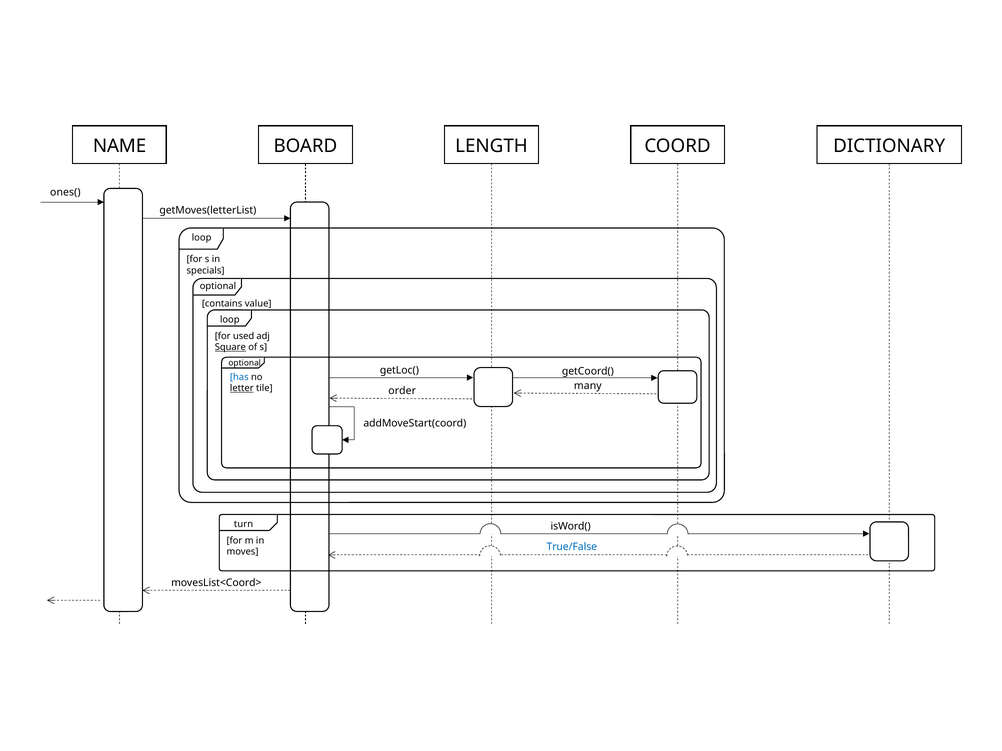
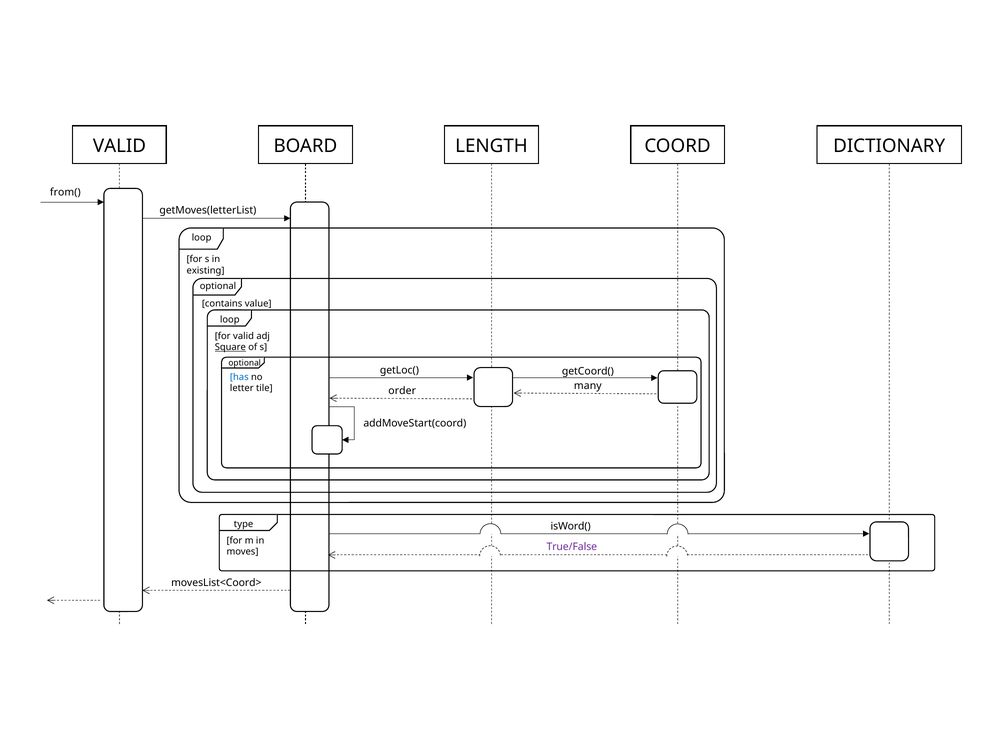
NAME at (120, 146): NAME -> VALID
ones(: ones( -> from(
specials: specials -> existing
for used: used -> valid
letter underline: present -> none
turn: turn -> type
True/False colour: blue -> purple
